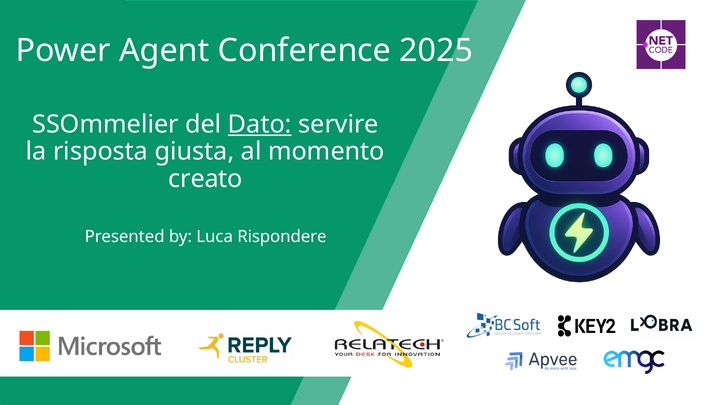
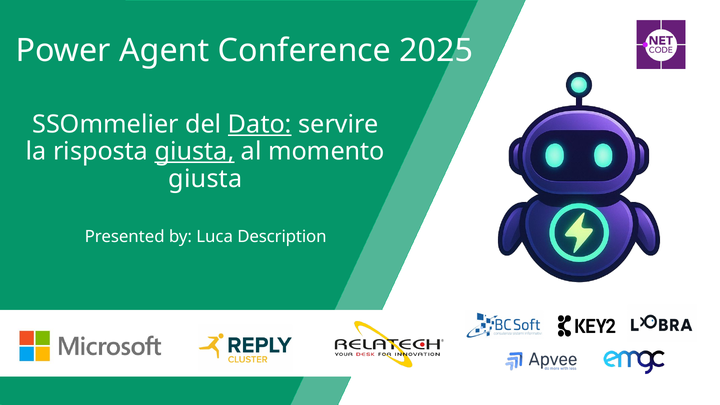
giusta at (195, 152) underline: none -> present
creato at (206, 179): creato -> giusta
Rispondere: Rispondere -> Description
